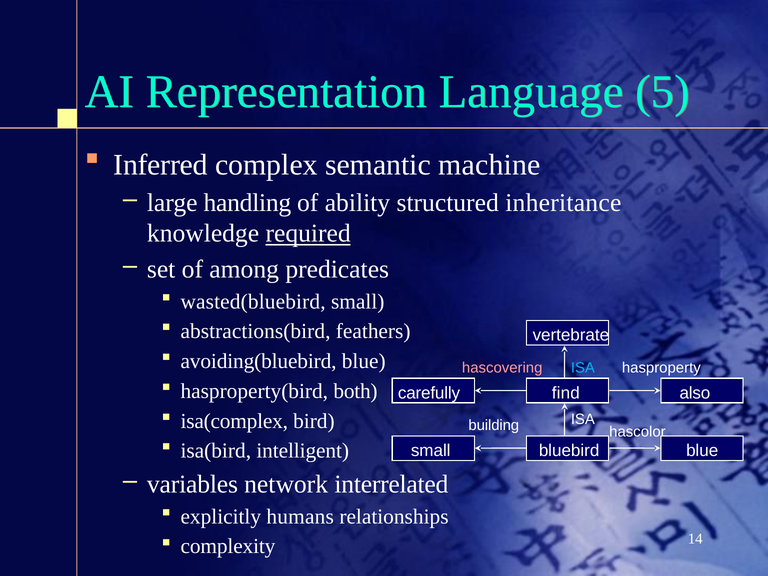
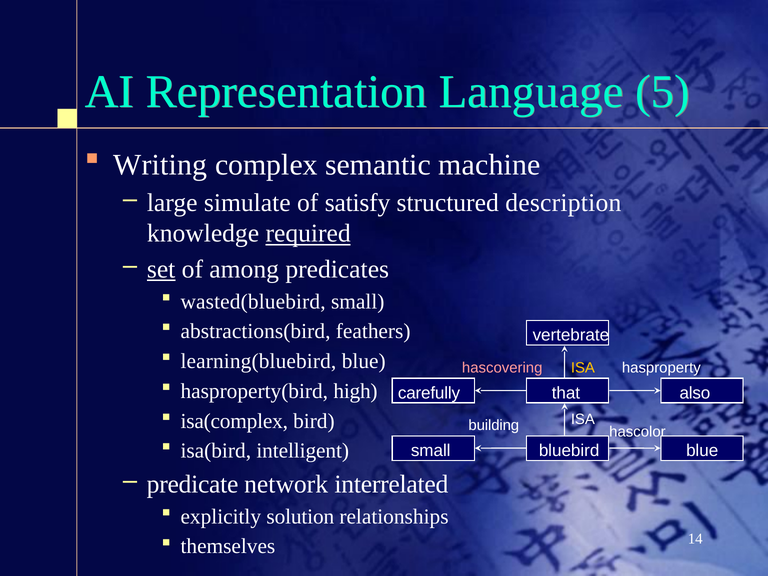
Inferred: Inferred -> Writing
handling: handling -> simulate
ability: ability -> satisfy
inheritance: inheritance -> description
set underline: none -> present
avoiding(bluebird: avoiding(bluebird -> learning(bluebird
ISA at (583, 368) colour: light blue -> yellow
both: both -> high
find: find -> that
variables: variables -> predicate
humans: humans -> solution
complexity: complexity -> themselves
